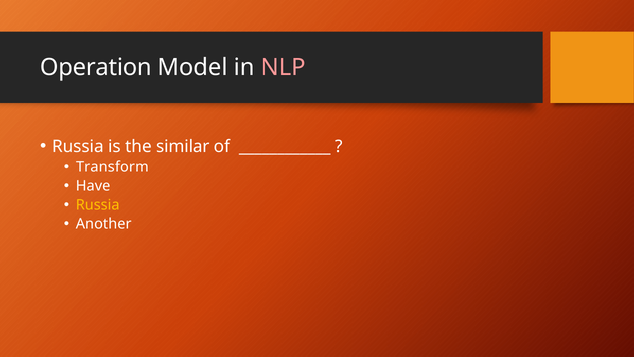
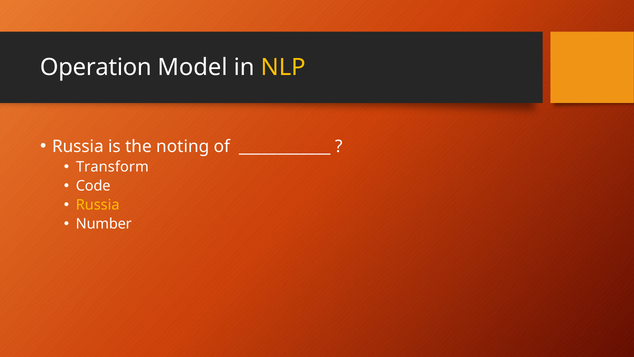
NLP colour: pink -> yellow
similar: similar -> noting
Have: Have -> Code
Another: Another -> Number
